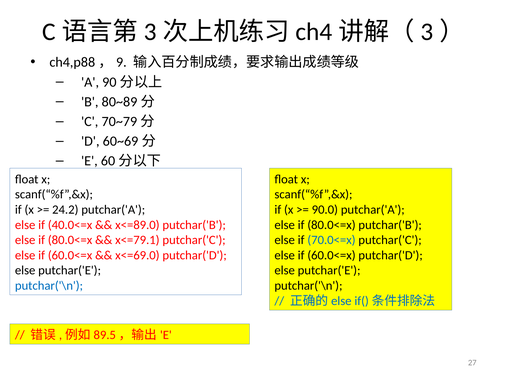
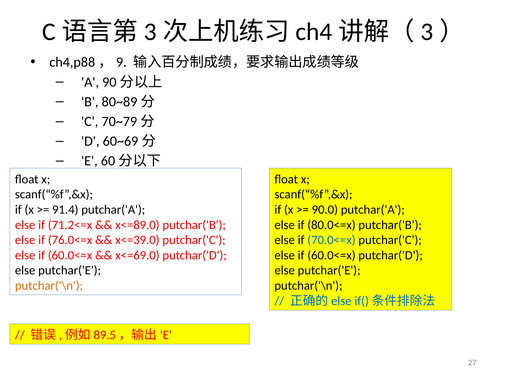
24.2: 24.2 -> 91.4
40.0<=x: 40.0<=x -> 71.2<=x
80.0<=x at (70, 240): 80.0<=x -> 76.0<=x
x<=79.1: x<=79.1 -> x<=39.0
putchar('\n at (49, 286) colour: blue -> orange
